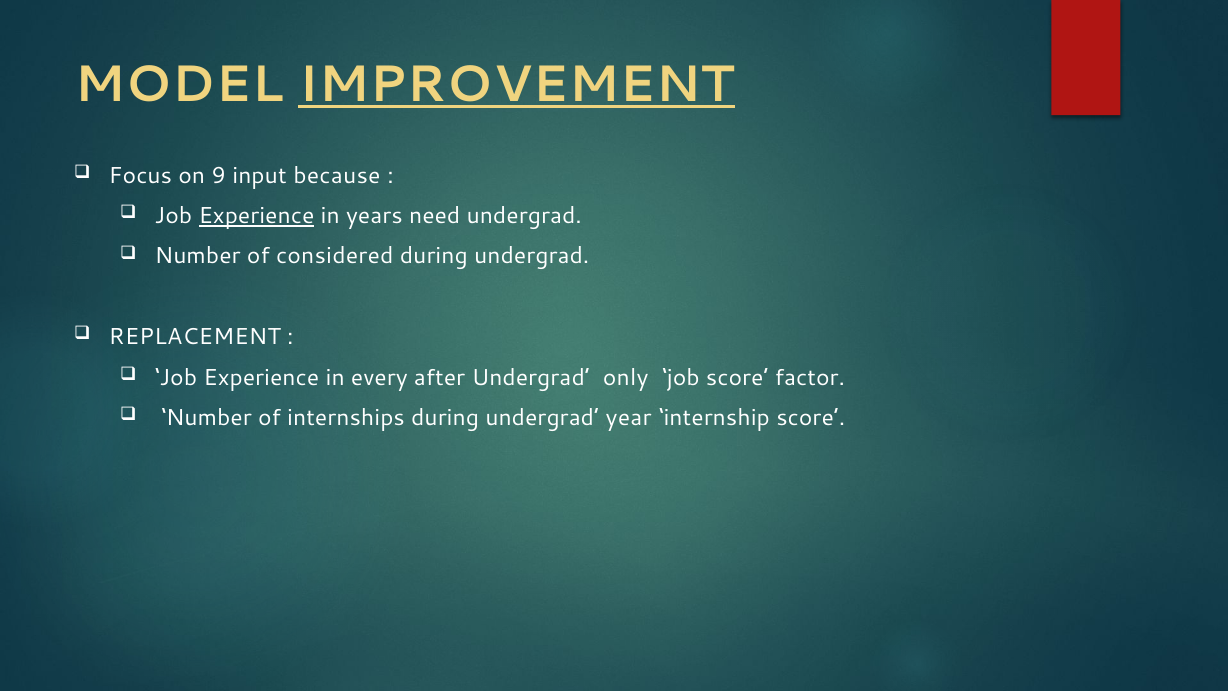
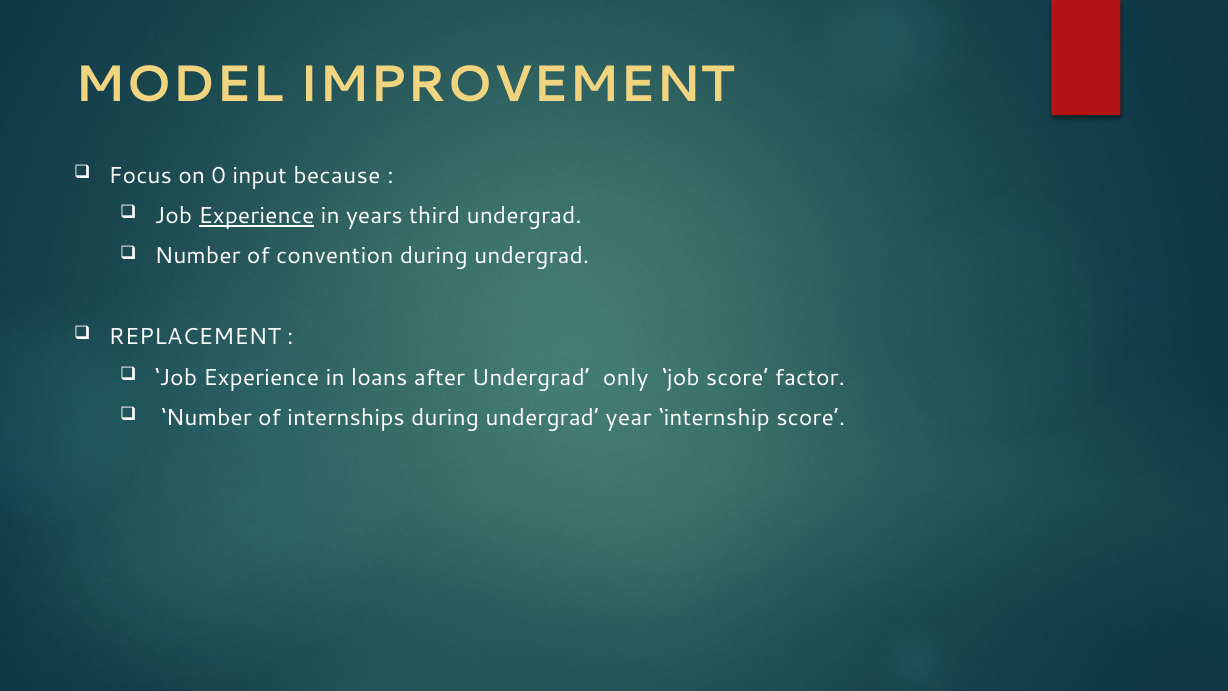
IMPROVEMENT underline: present -> none
9: 9 -> 0
need: need -> third
considered: considered -> convention
every: every -> loans
